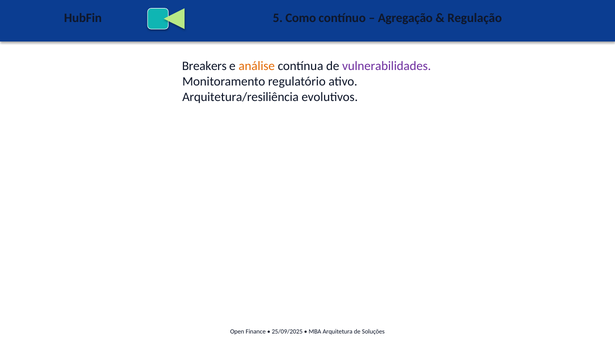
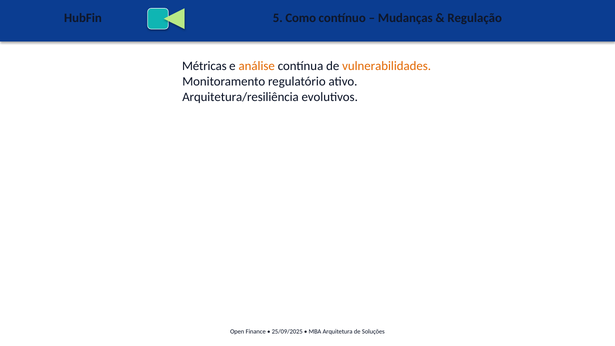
Agregação: Agregação -> Mudanças
Breakers: Breakers -> Métricas
vulnerabilidades colour: purple -> orange
